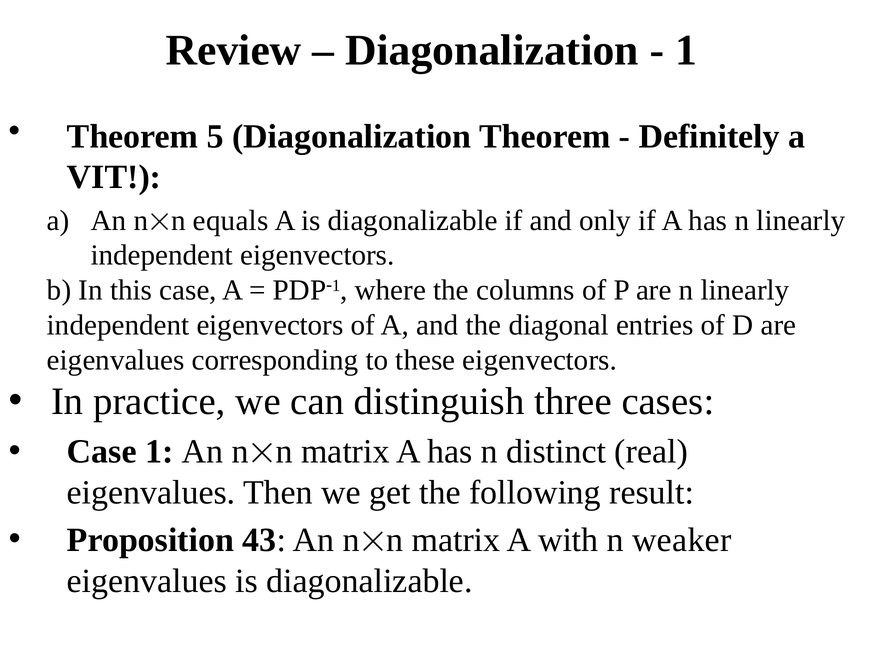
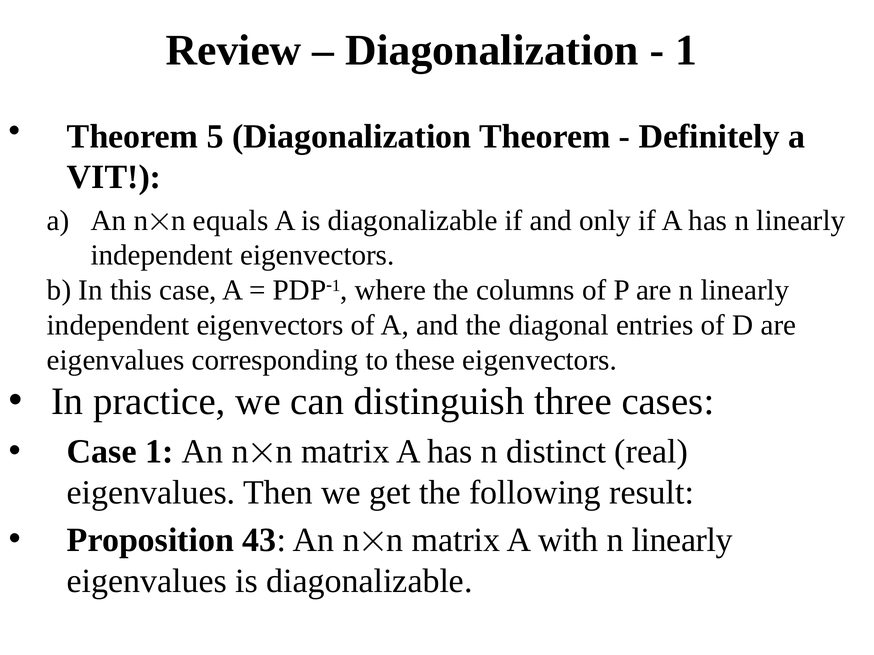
with n weaker: weaker -> linearly
